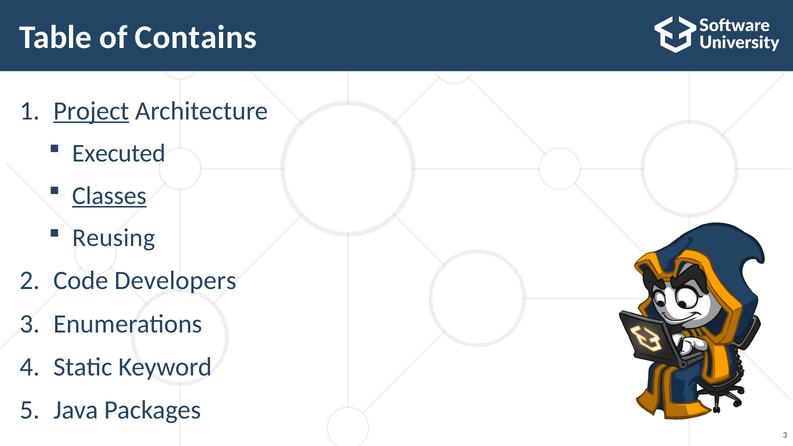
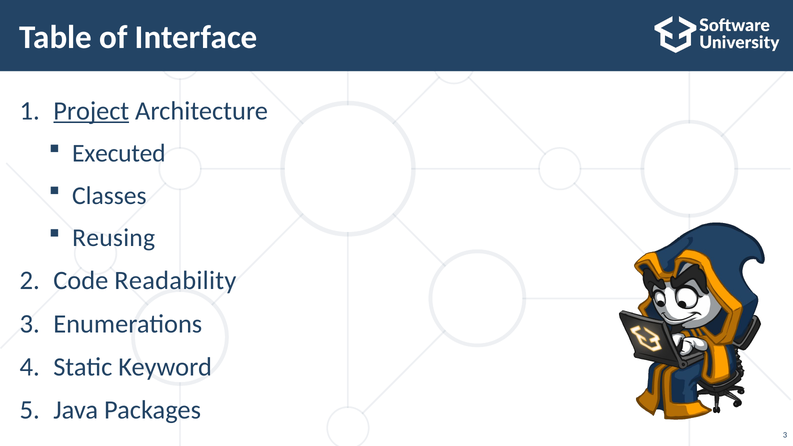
Contains: Contains -> Interface
Classes underline: present -> none
Developers: Developers -> Readability
